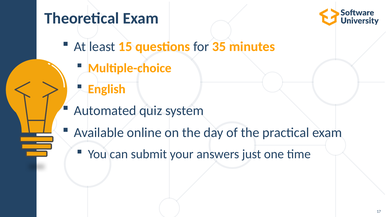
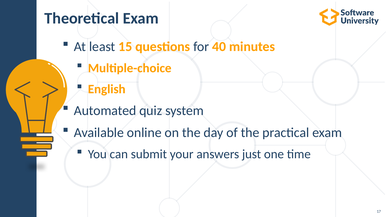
35: 35 -> 40
